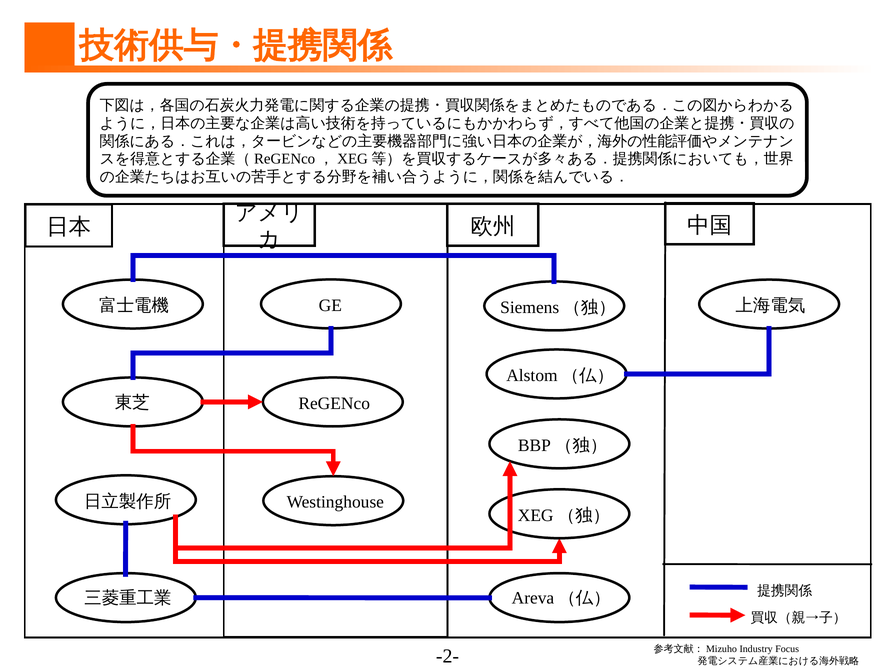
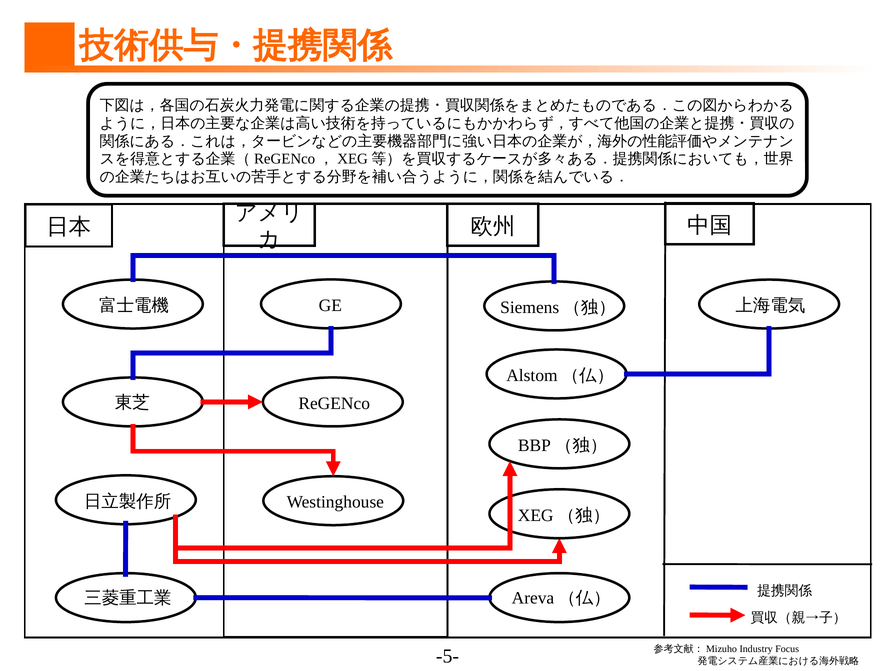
-2-: -2- -> -5-
